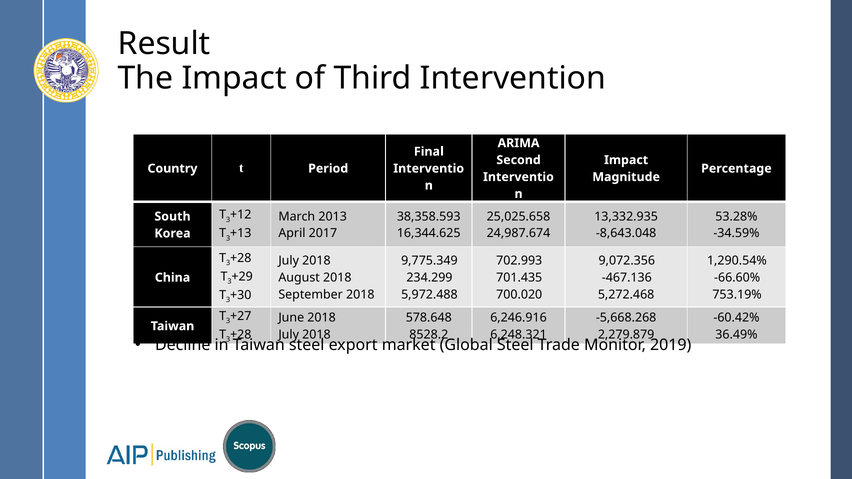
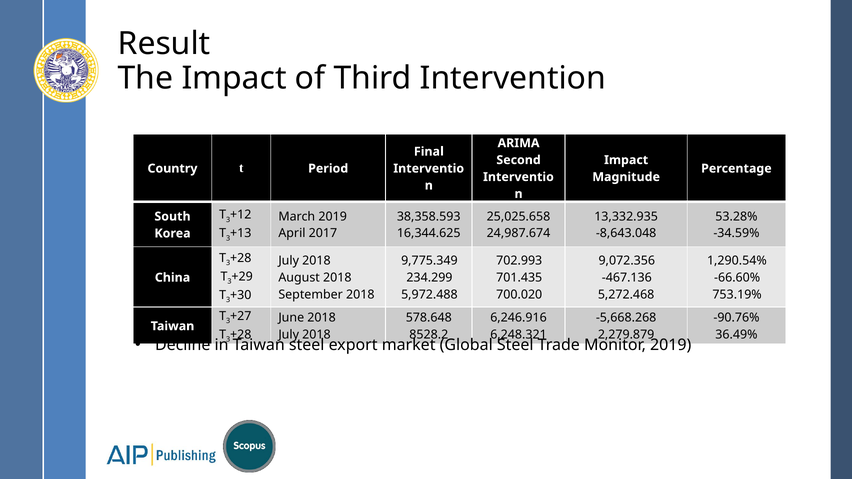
March 2013: 2013 -> 2019
-60.42%: -60.42% -> -90.76%
